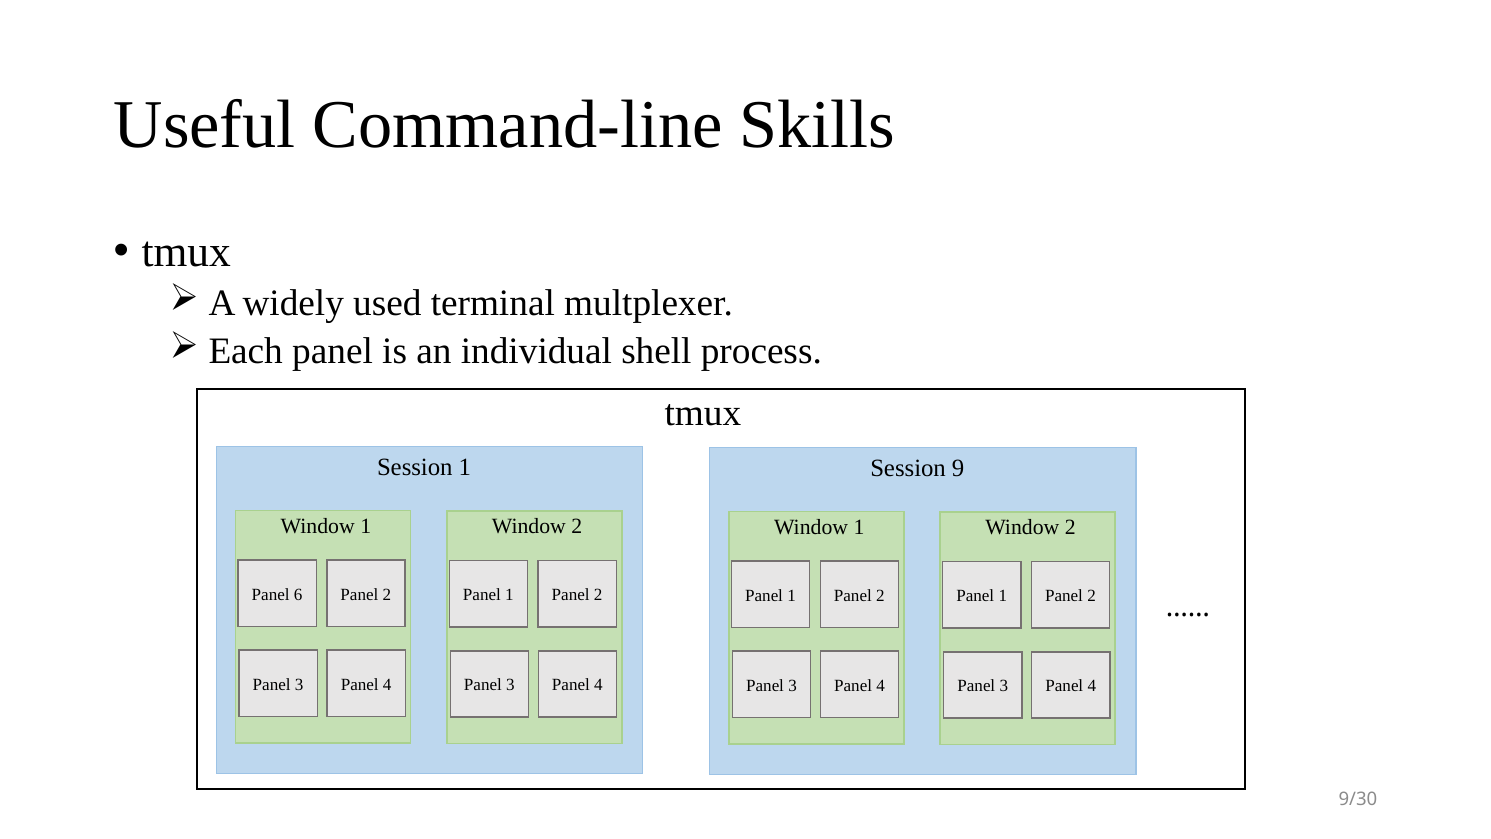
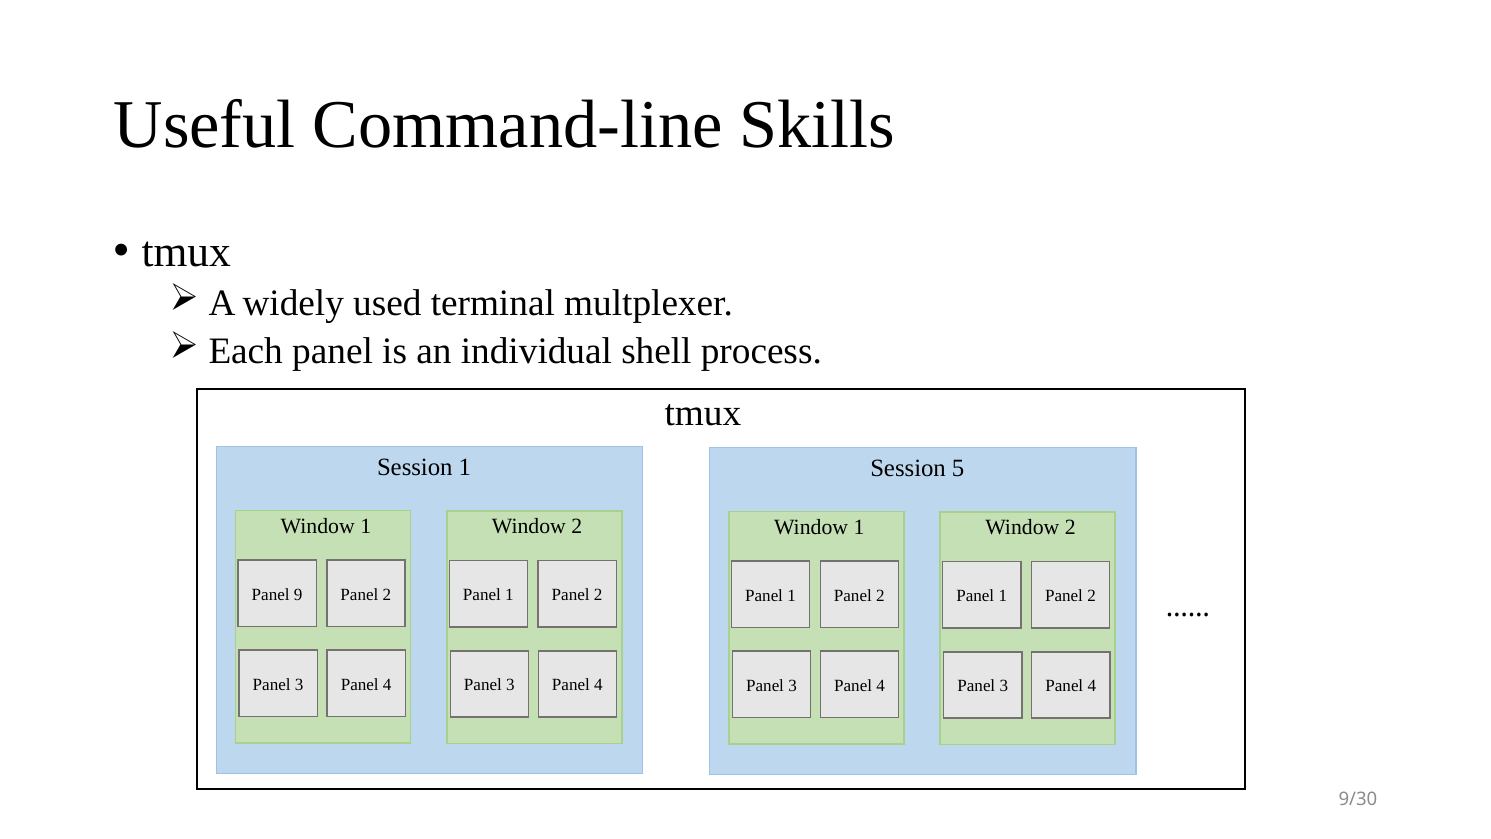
9: 9 -> 5
6: 6 -> 9
